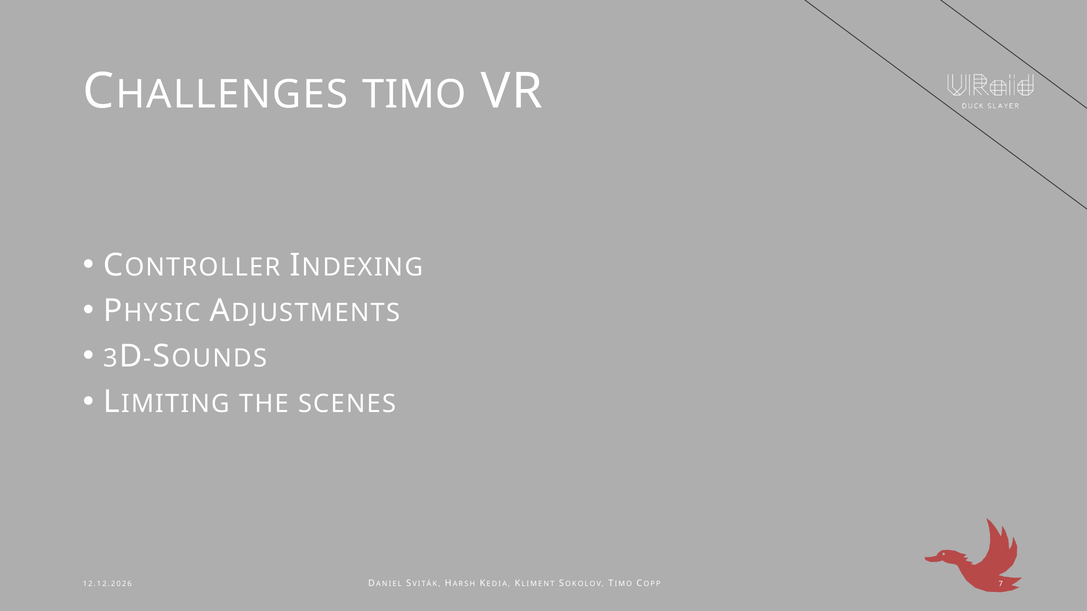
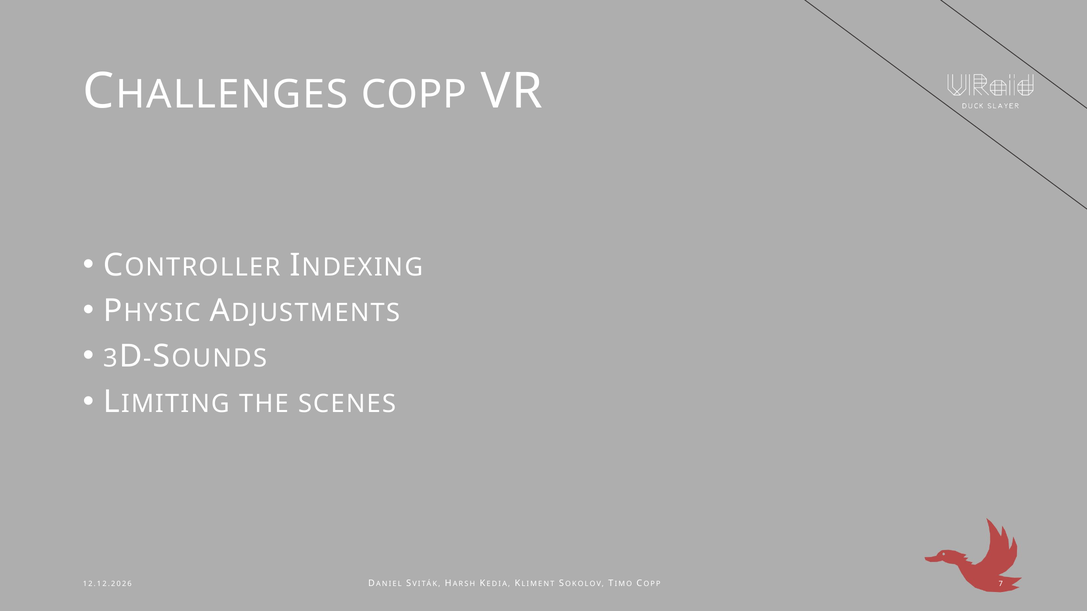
TIMO at (414, 95): TIMO -> COPP
